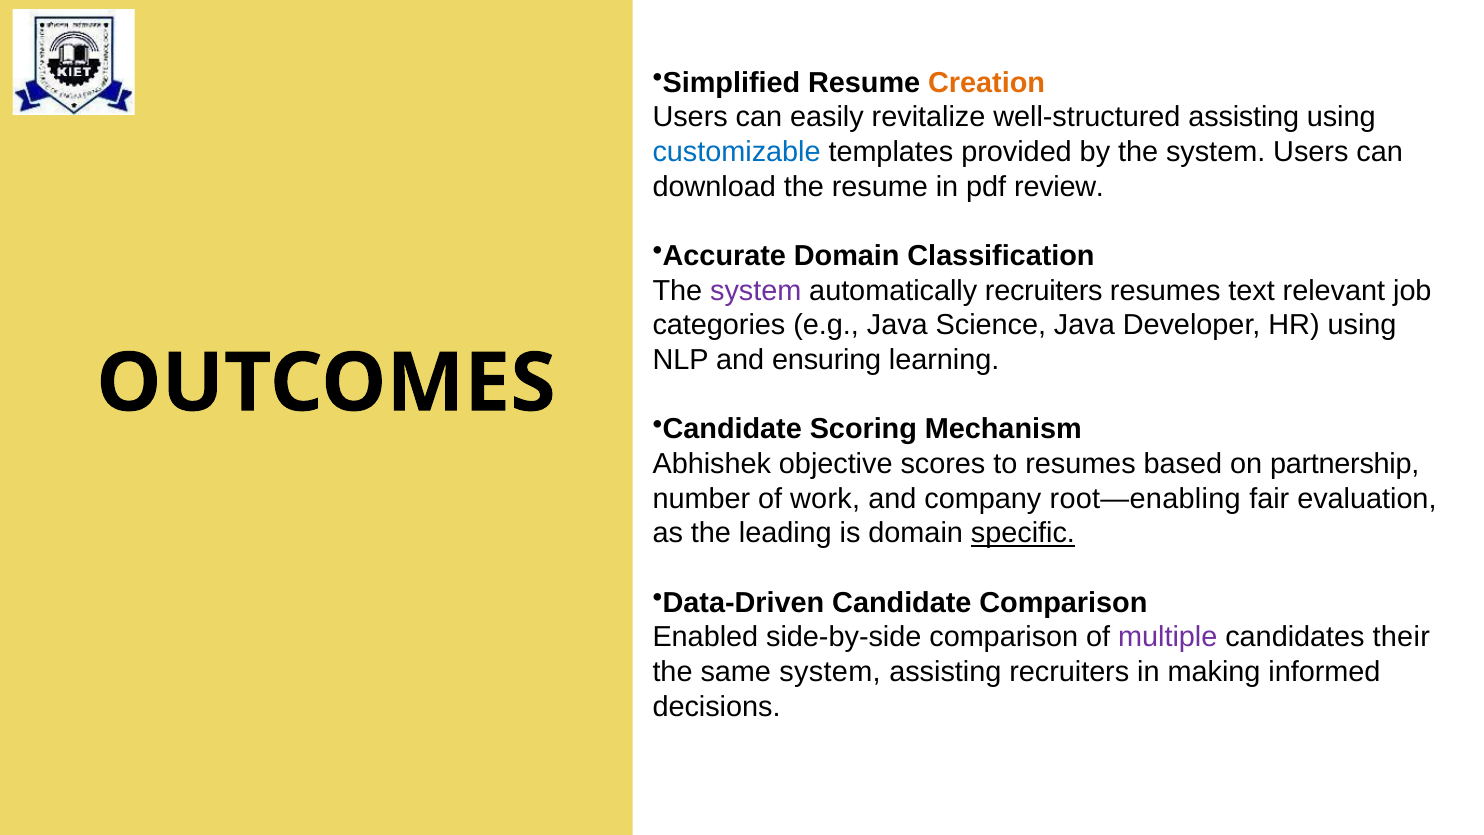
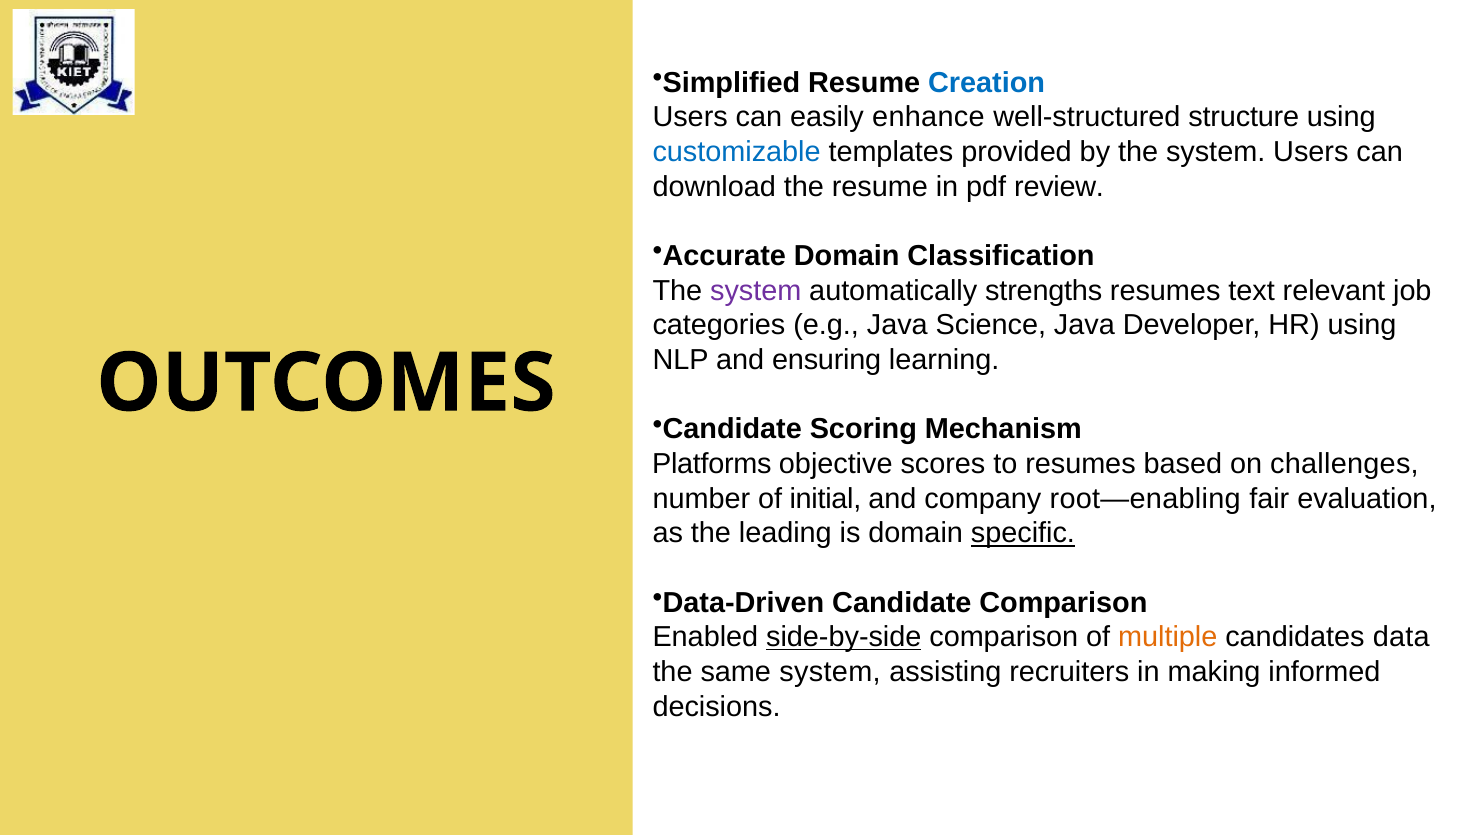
Creation colour: orange -> blue
revitalize: revitalize -> enhance
well-structured assisting: assisting -> structure
automatically recruiters: recruiters -> strengths
Abhishek: Abhishek -> Platforms
partnership: partnership -> challenges
work: work -> initial
side-by-side underline: none -> present
multiple colour: purple -> orange
their: their -> data
